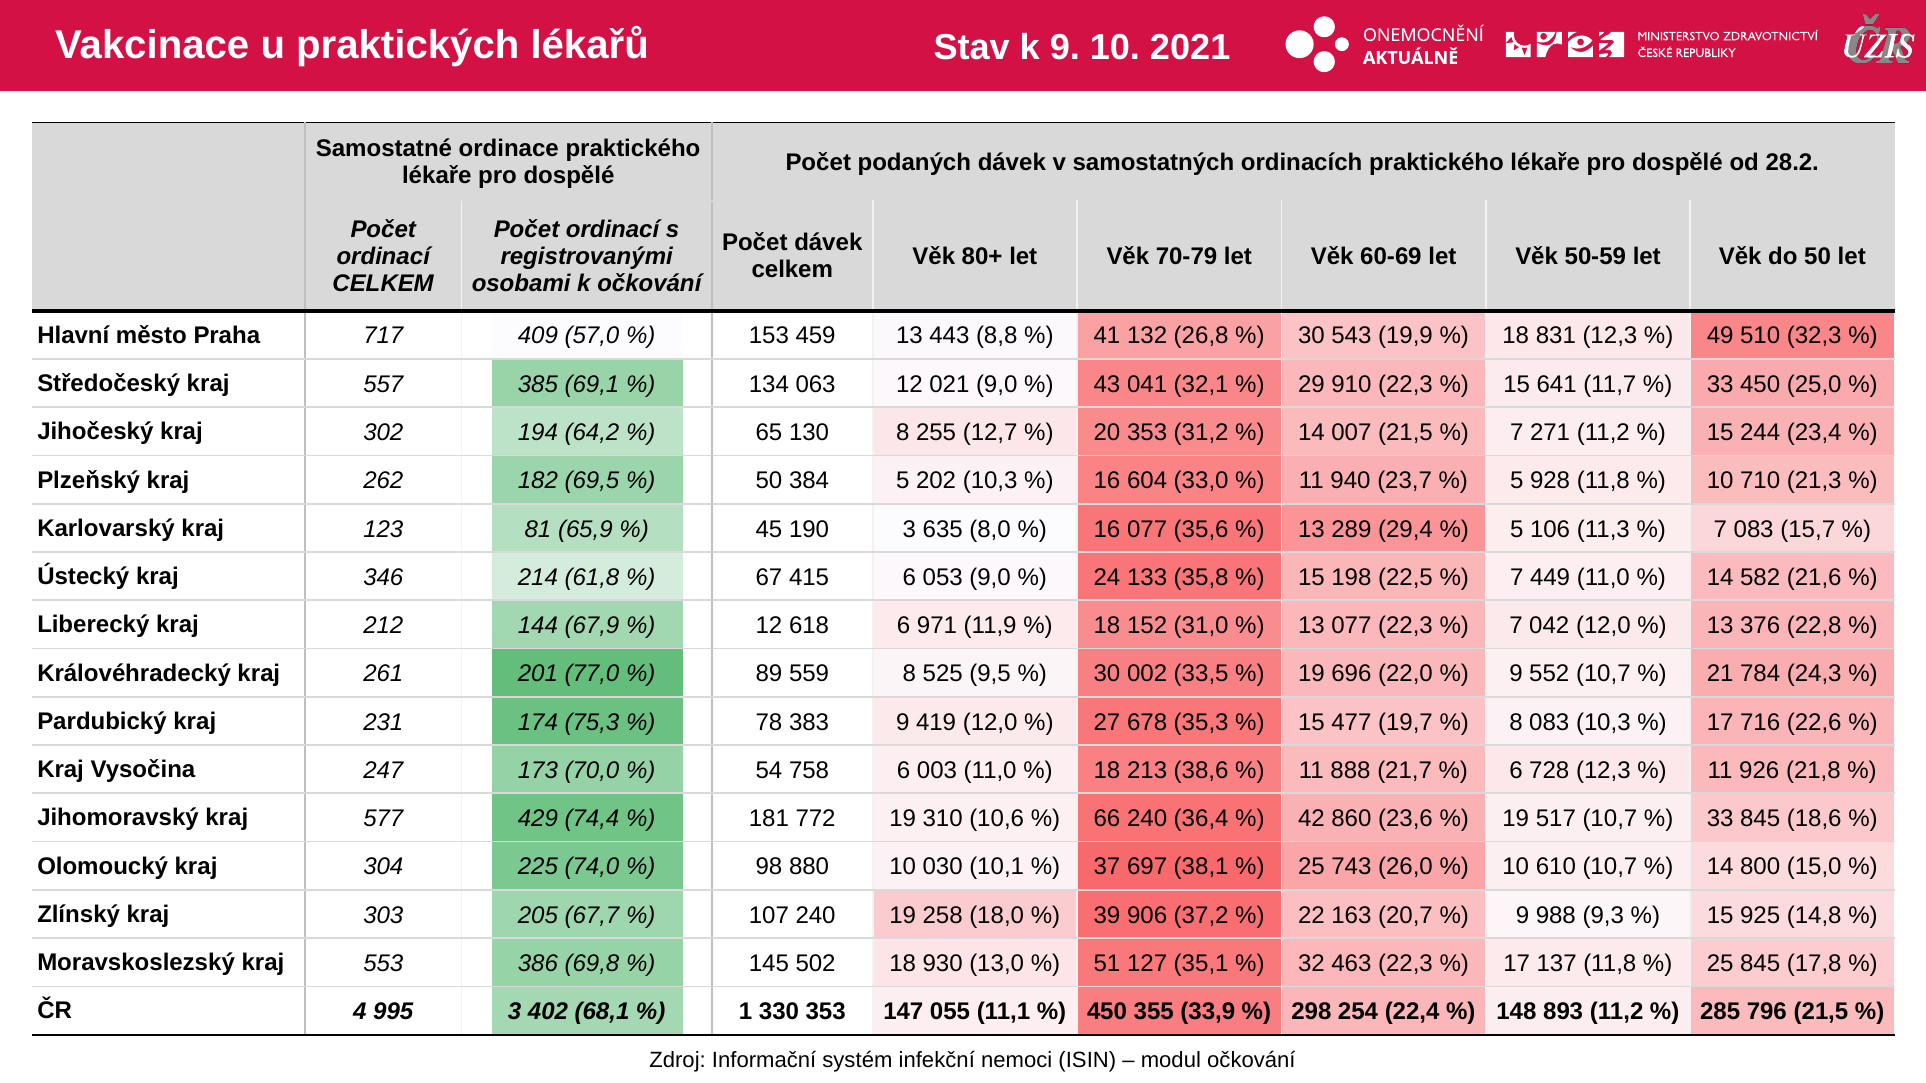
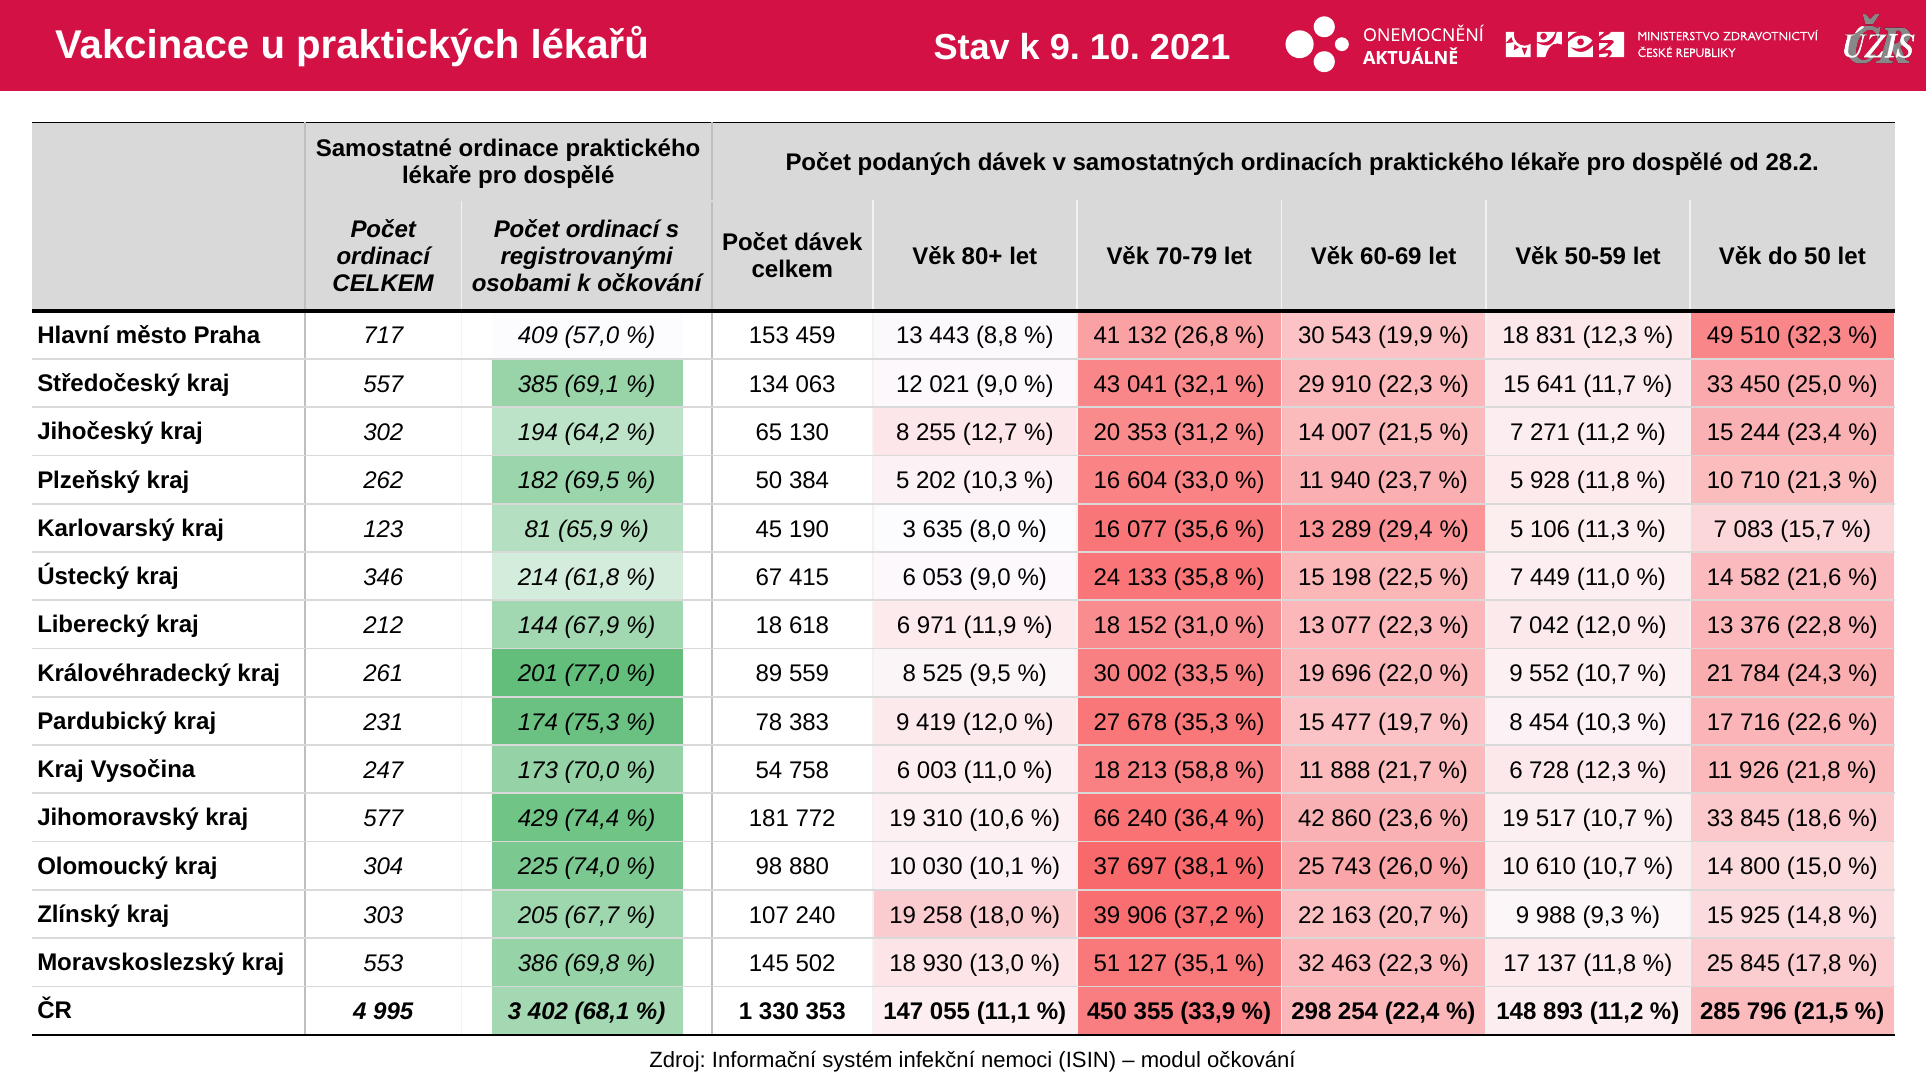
12 at (769, 626): 12 -> 18
8 083: 083 -> 454
38,6: 38,6 -> 58,8
